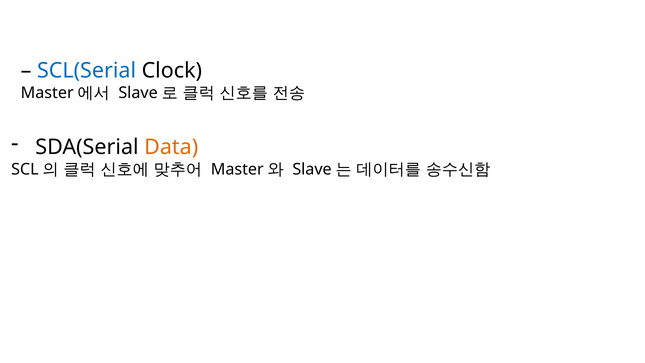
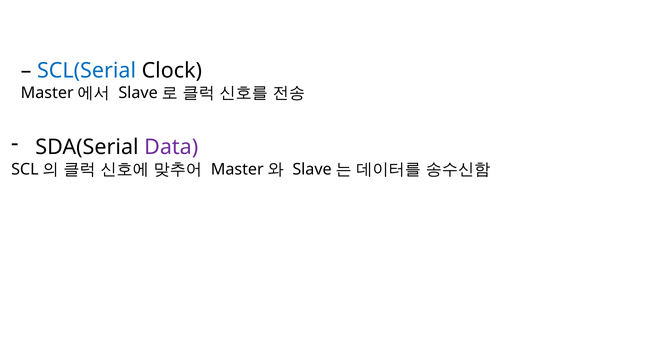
Data colour: orange -> purple
